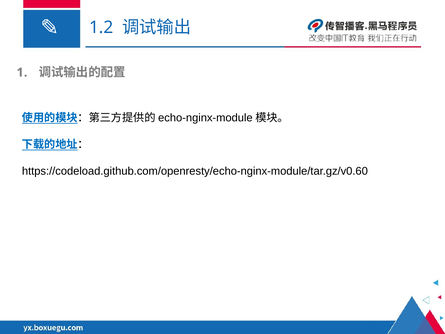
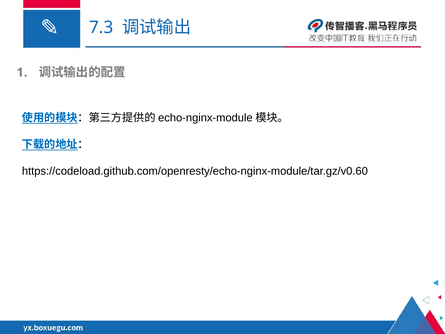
1.2: 1.2 -> 7.3
